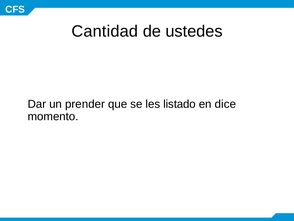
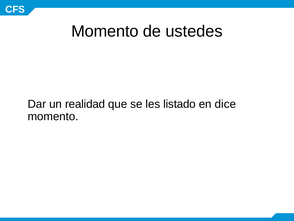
Cantidad at (105, 31): Cantidad -> Momento
prender: prender -> realidad
